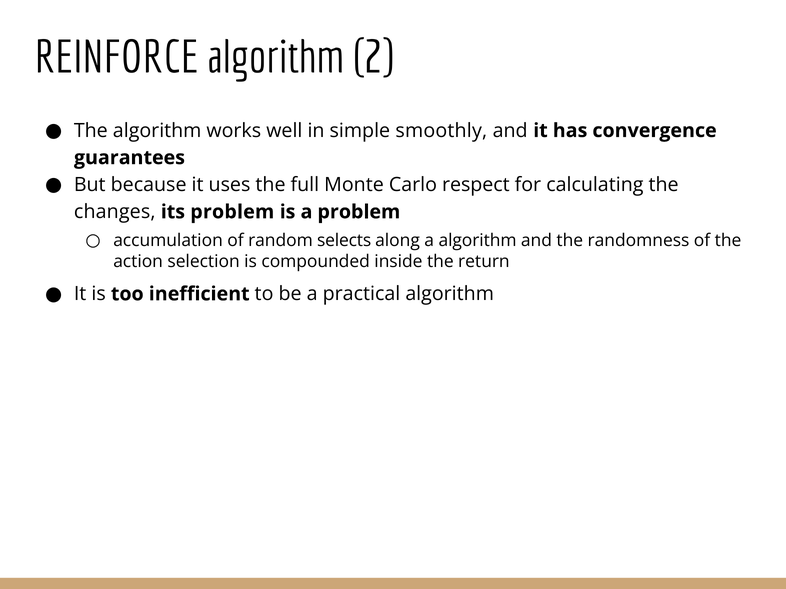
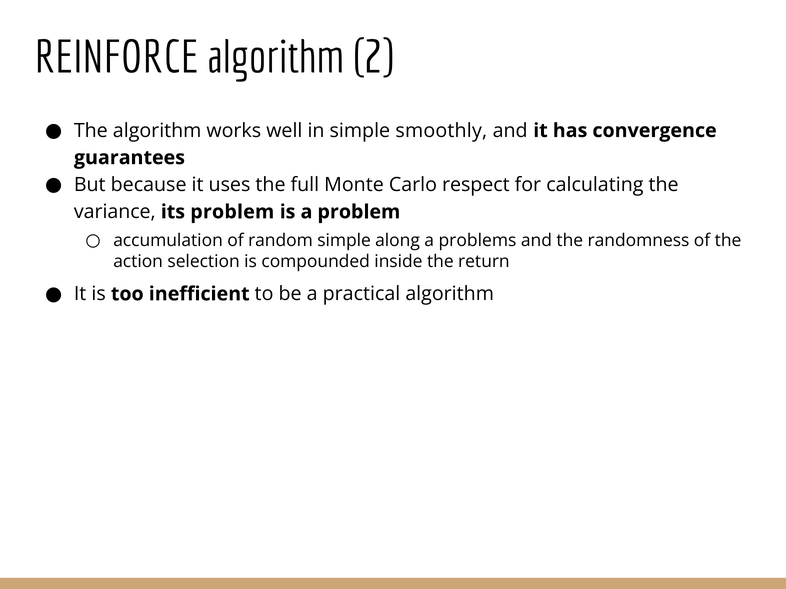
changes: changes -> variance
random selects: selects -> simple
a algorithm: algorithm -> problems
